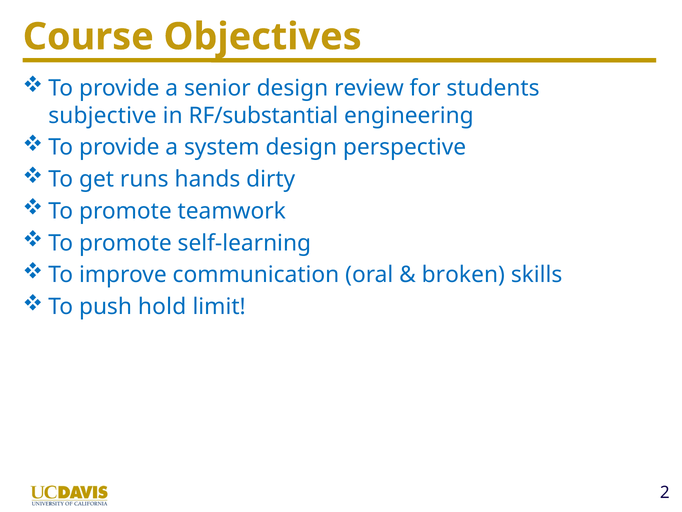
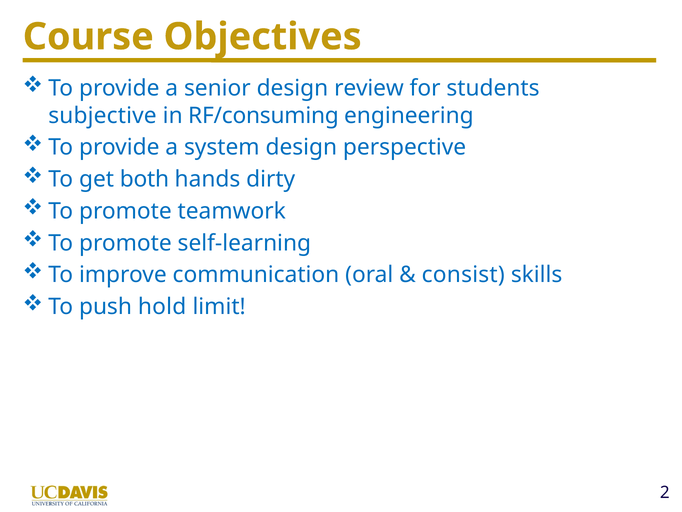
RF/substantial: RF/substantial -> RF/consuming
runs: runs -> both
broken: broken -> consist
